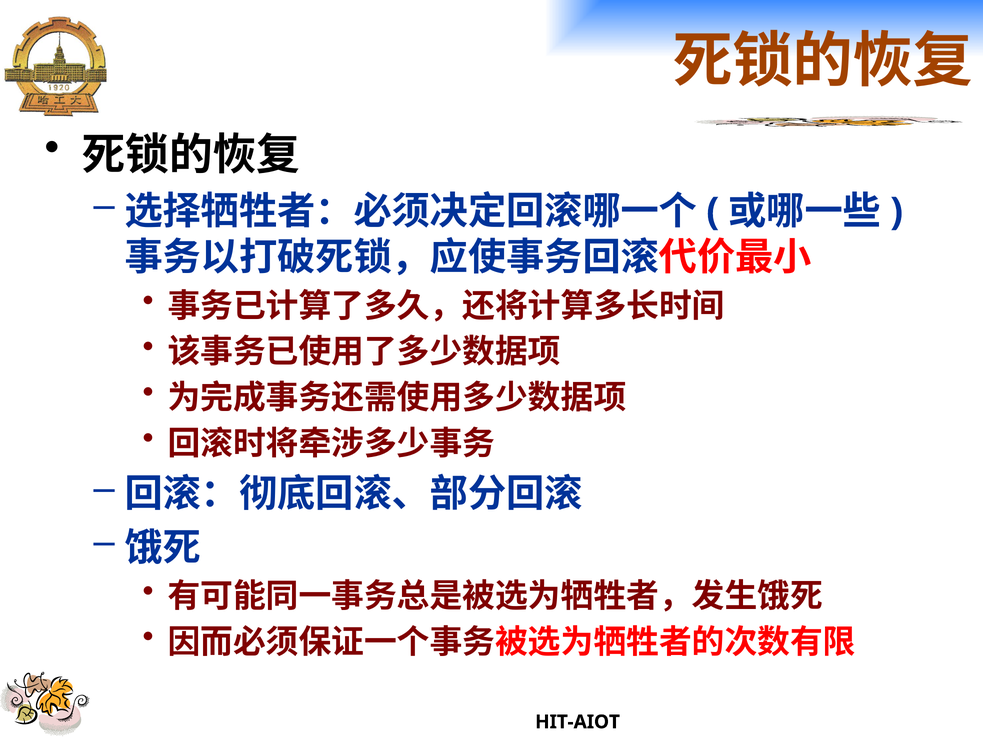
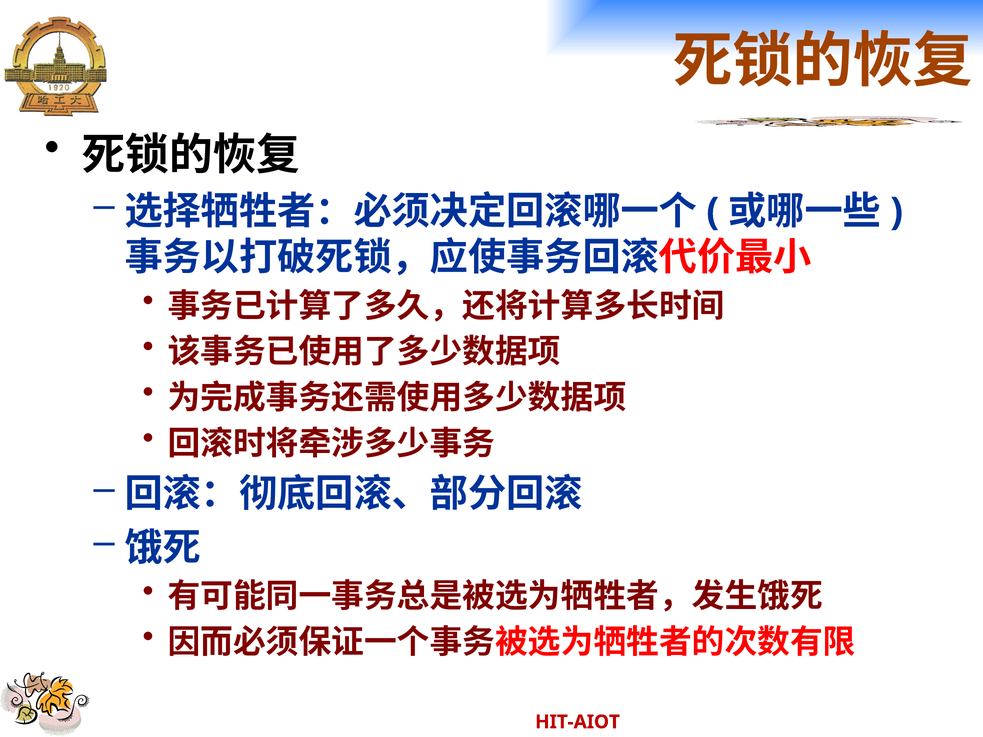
HIT-AIOT colour: black -> red
